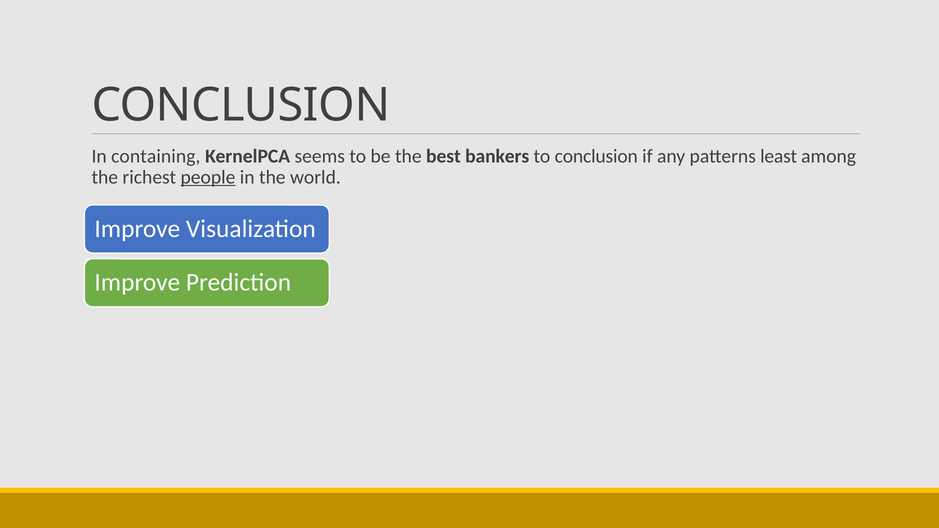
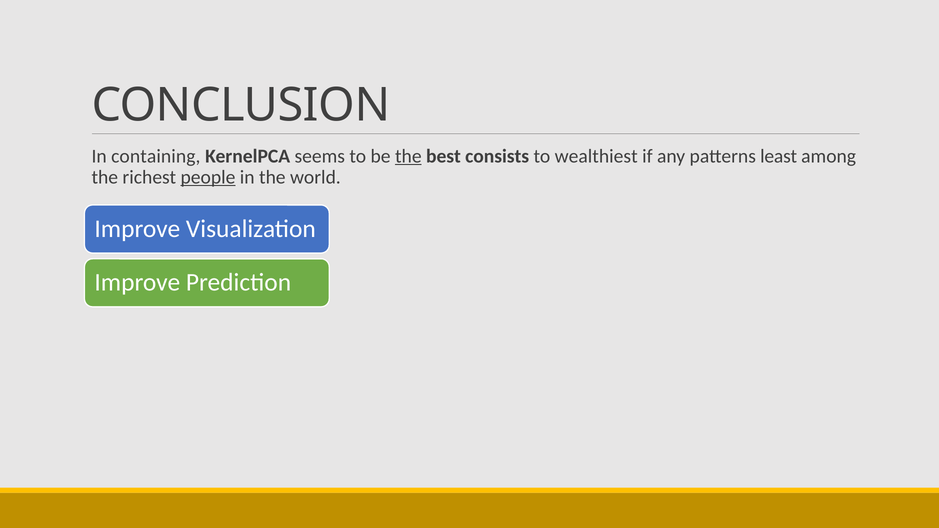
the at (408, 156) underline: none -> present
bankers: bankers -> consists
to conclusion: conclusion -> wealthiest
